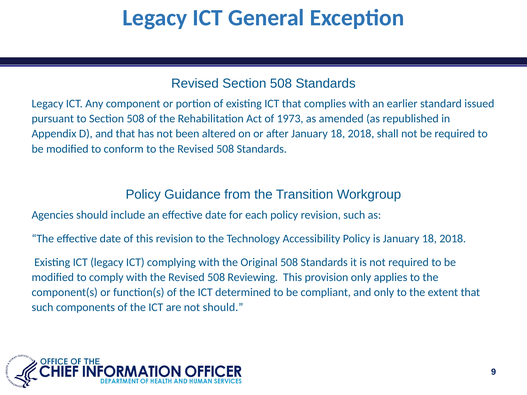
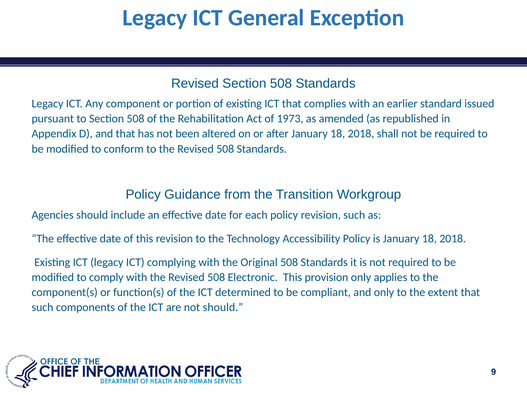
Reviewing: Reviewing -> Electronic
